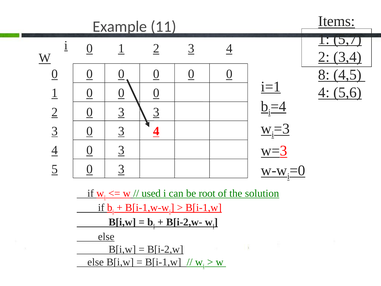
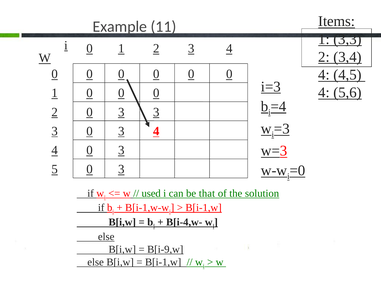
5,7: 5,7 -> 3,3
8 at (324, 75): 8 -> 4
i=1: i=1 -> i=3
root: root -> that
B[i-2,w-: B[i-2,w- -> B[i-4,w-
B[i-2,w: B[i-2,w -> B[i-9,w
